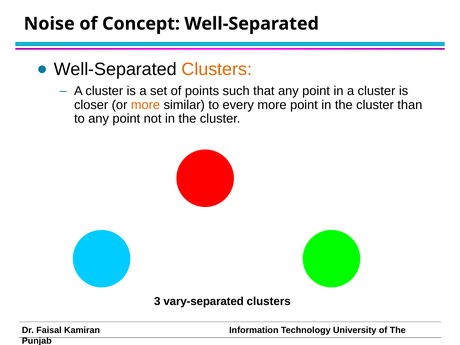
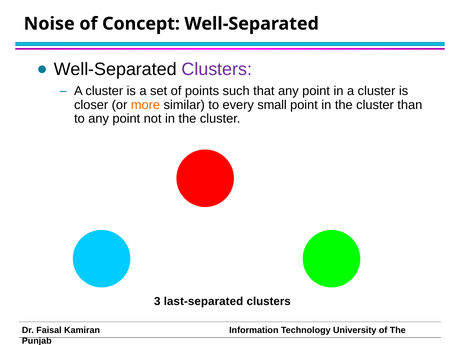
Clusters at (217, 69) colour: orange -> purple
every more: more -> small
vary-separated: vary-separated -> last-separated
